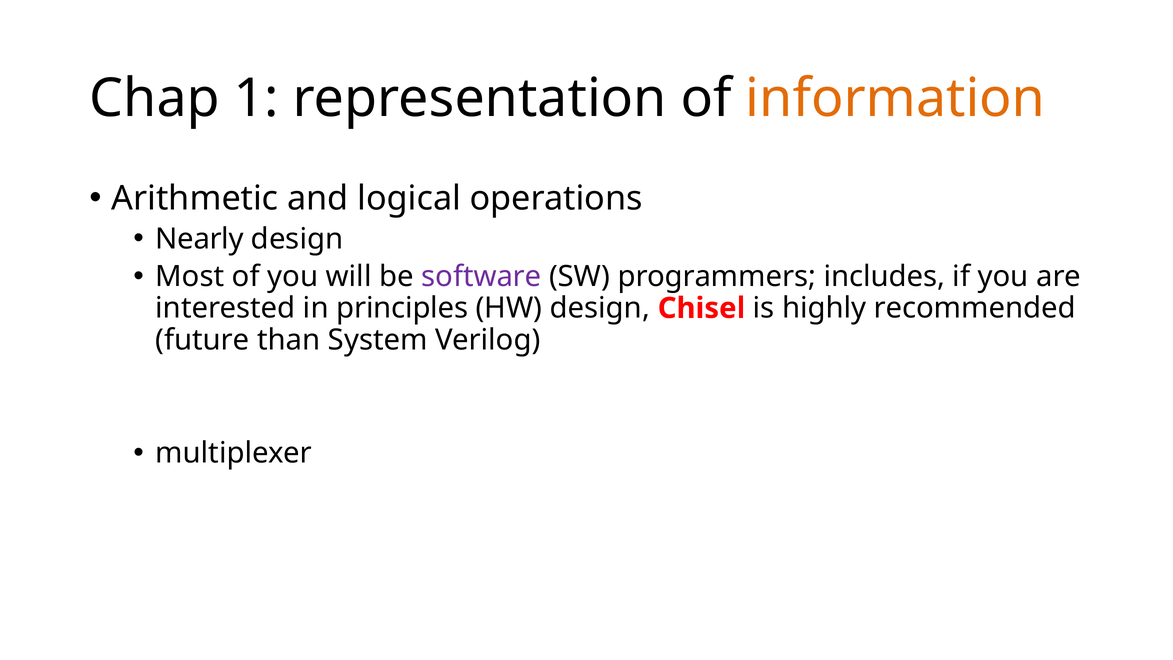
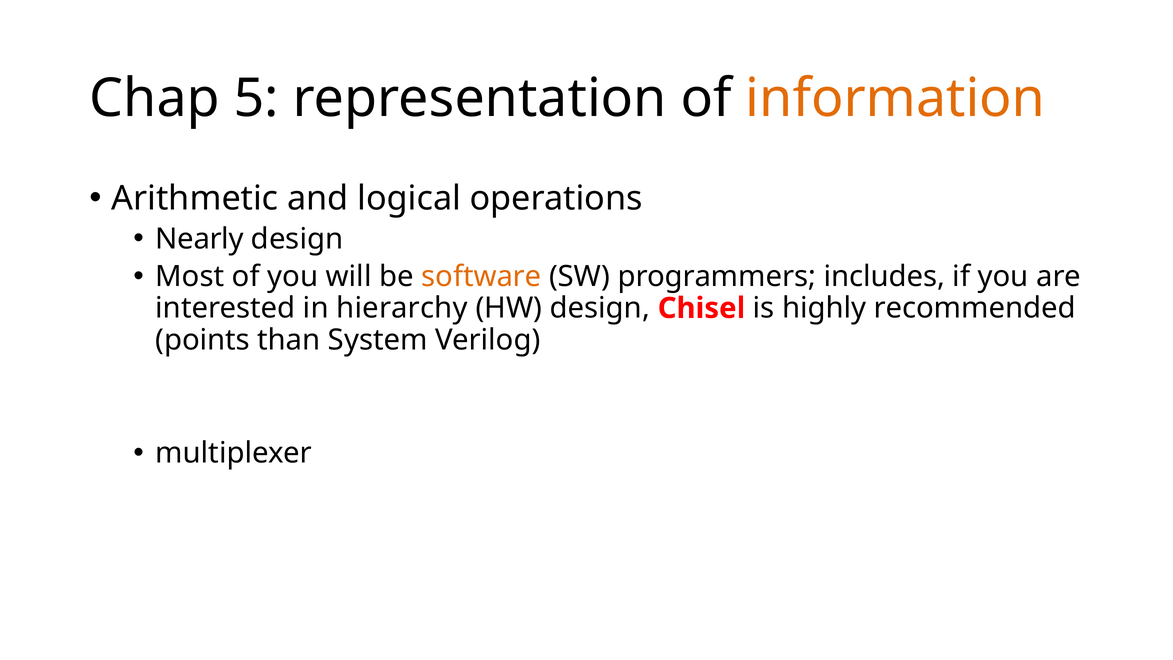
1: 1 -> 5
software colour: purple -> orange
principles: principles -> hierarchy
future: future -> points
